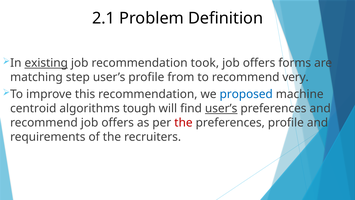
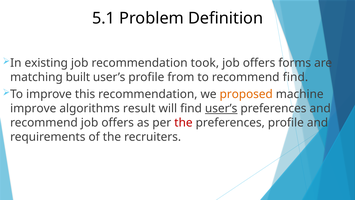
2.1: 2.1 -> 5.1
existing underline: present -> none
step: step -> built
recommend very: very -> find
proposed colour: blue -> orange
centroid at (33, 108): centroid -> improve
tough: tough -> result
